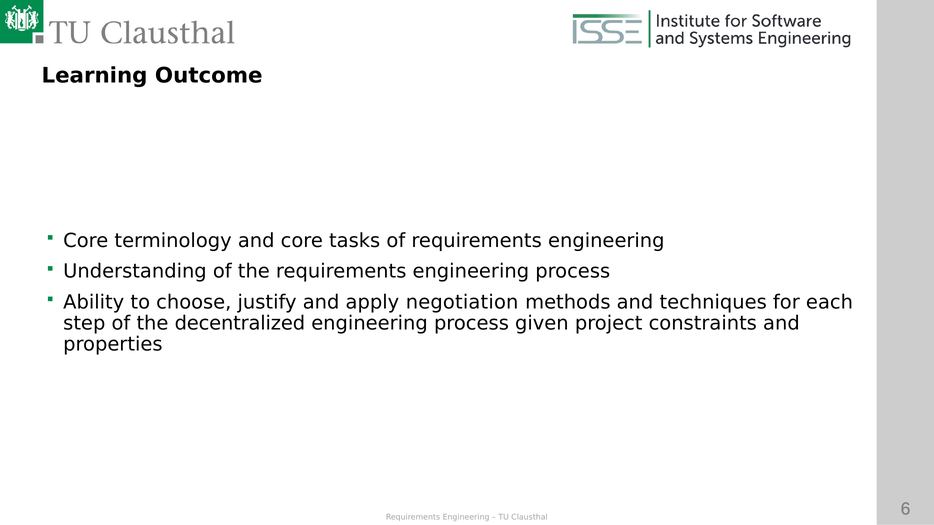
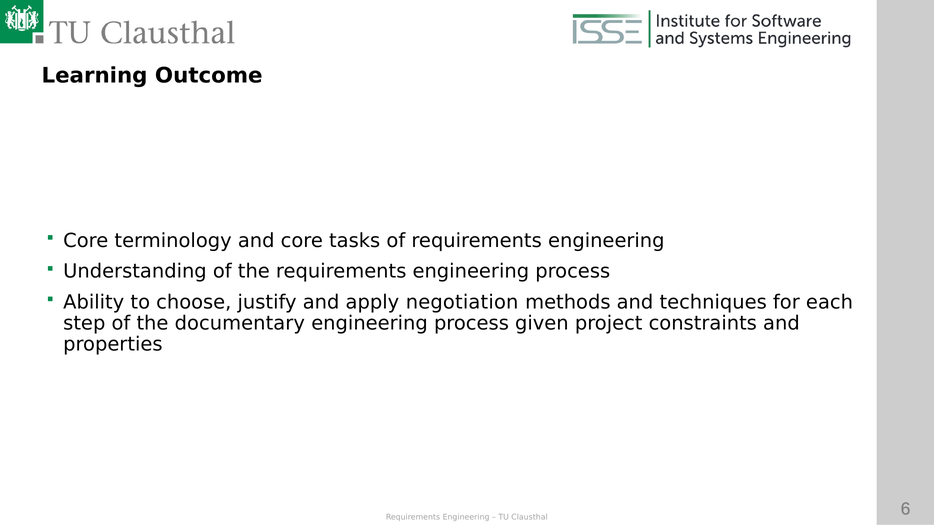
decentralized: decentralized -> documentary
